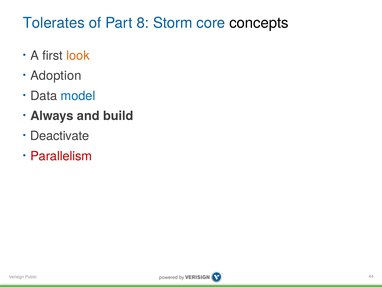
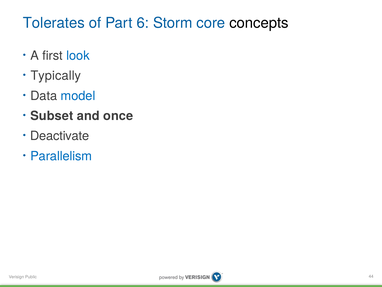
8: 8 -> 6
look colour: orange -> blue
Adoption: Adoption -> Typically
Always: Always -> Subset
build: build -> once
Parallelism colour: red -> blue
